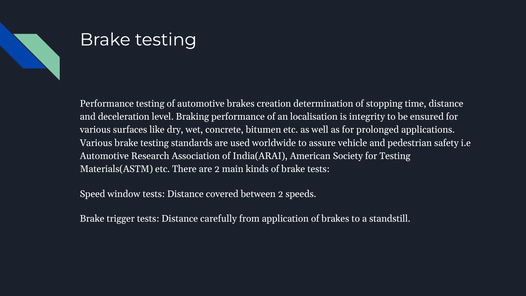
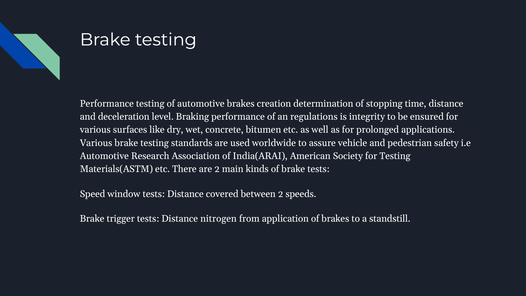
localisation: localisation -> regulations
carefully: carefully -> nitrogen
